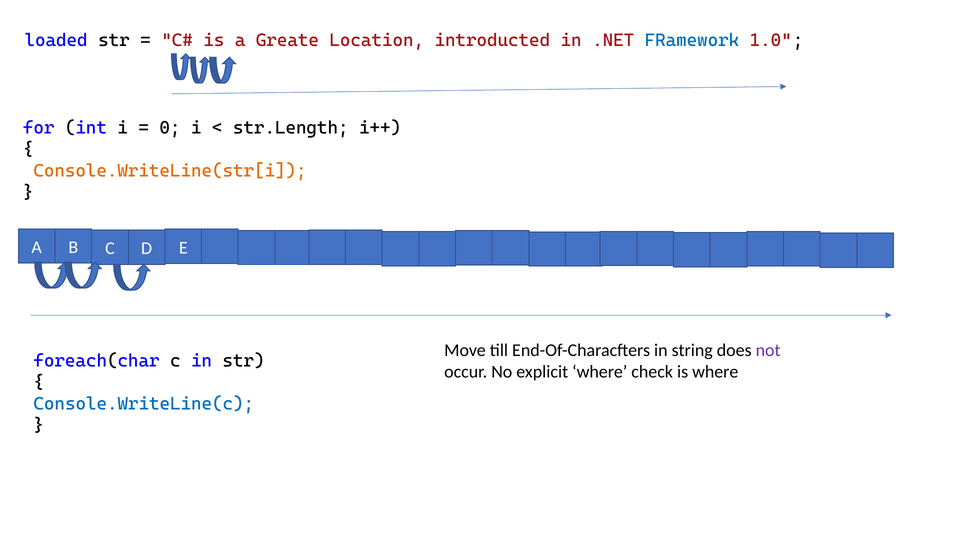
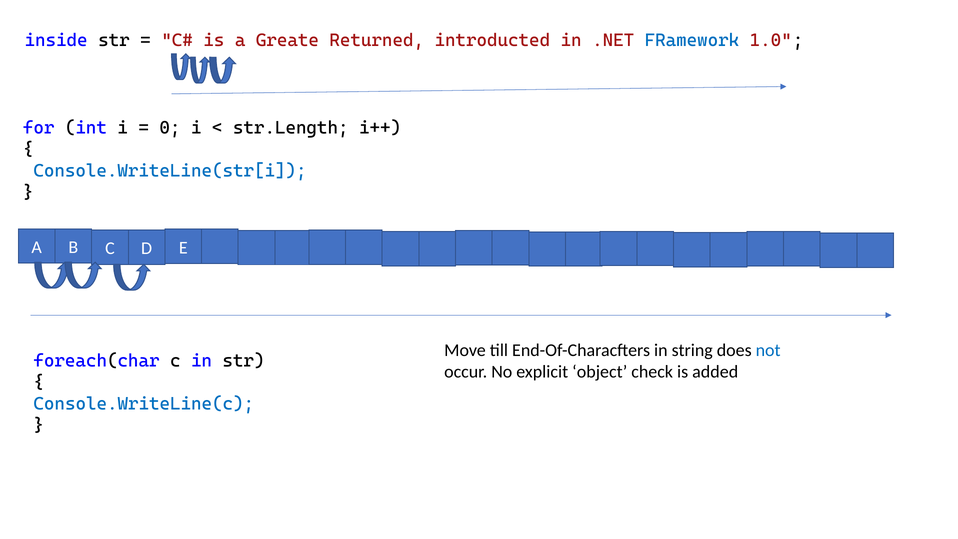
loaded: loaded -> inside
Location: Location -> Returned
Console.WriteLine(str[i colour: orange -> blue
not colour: purple -> blue
explicit where: where -> object
is where: where -> added
